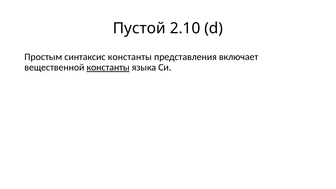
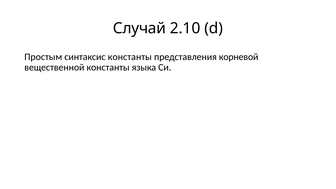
Пустой: Пустой -> Случай
включает: включает -> корневой
константы at (108, 67) underline: present -> none
